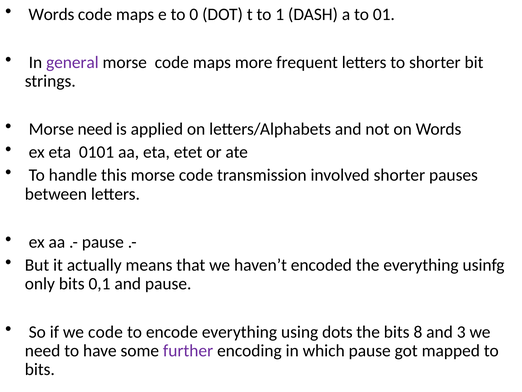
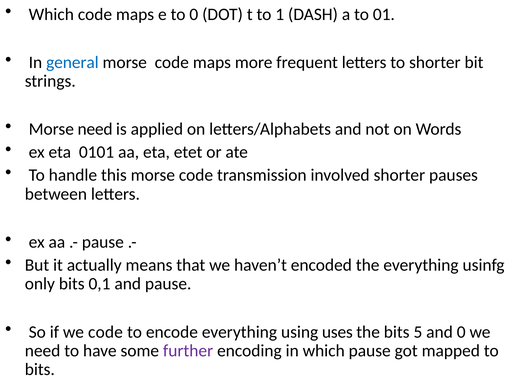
Words at (51, 14): Words -> Which
general colour: purple -> blue
dots: dots -> uses
8: 8 -> 5
and 3: 3 -> 0
